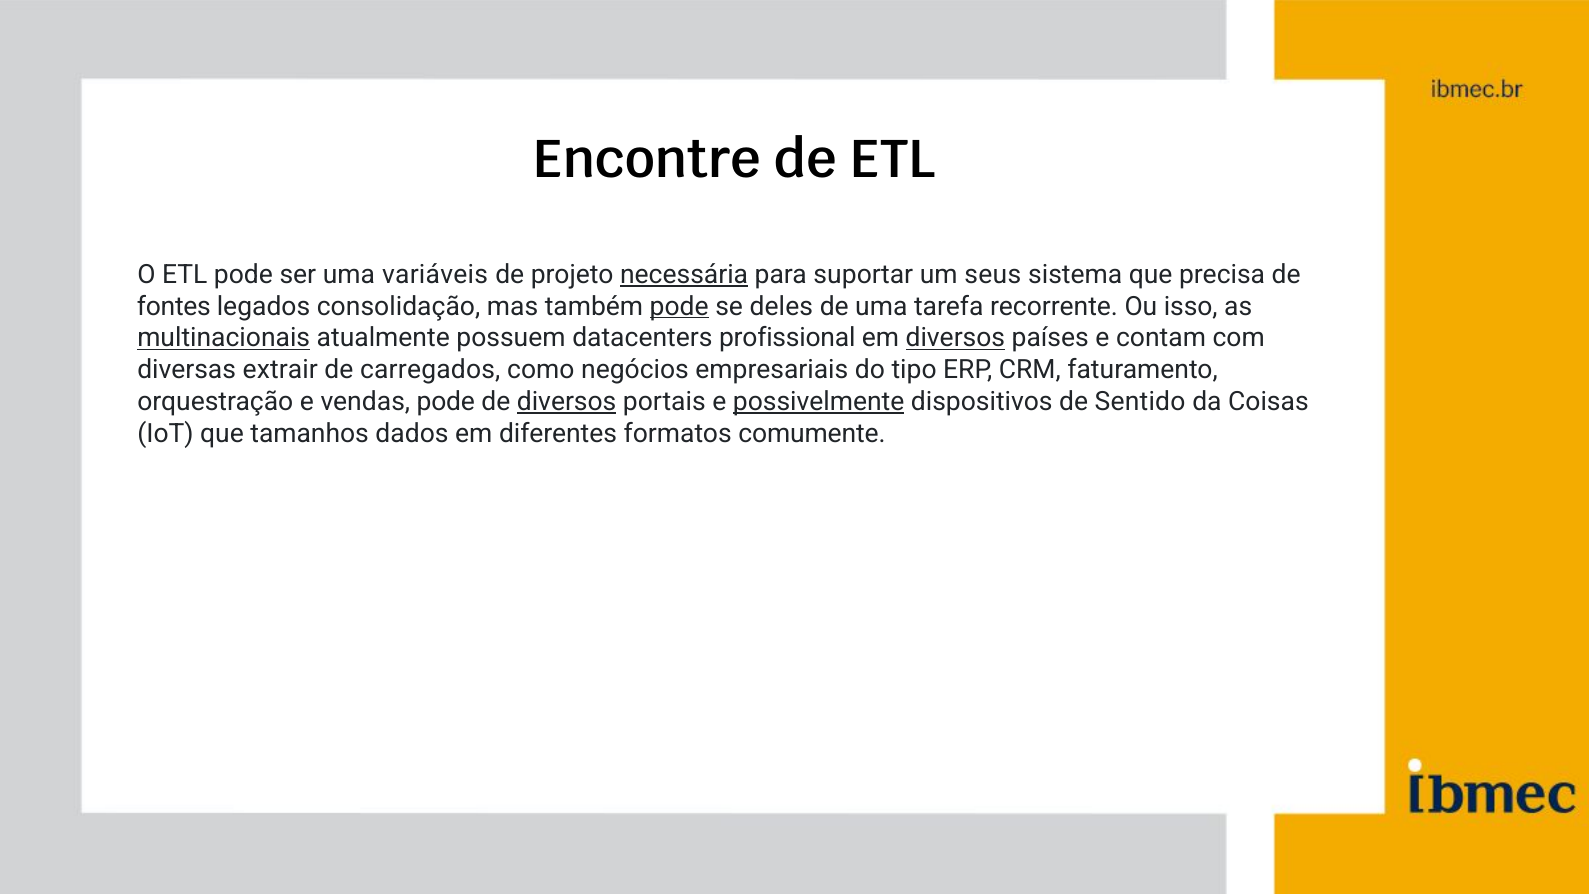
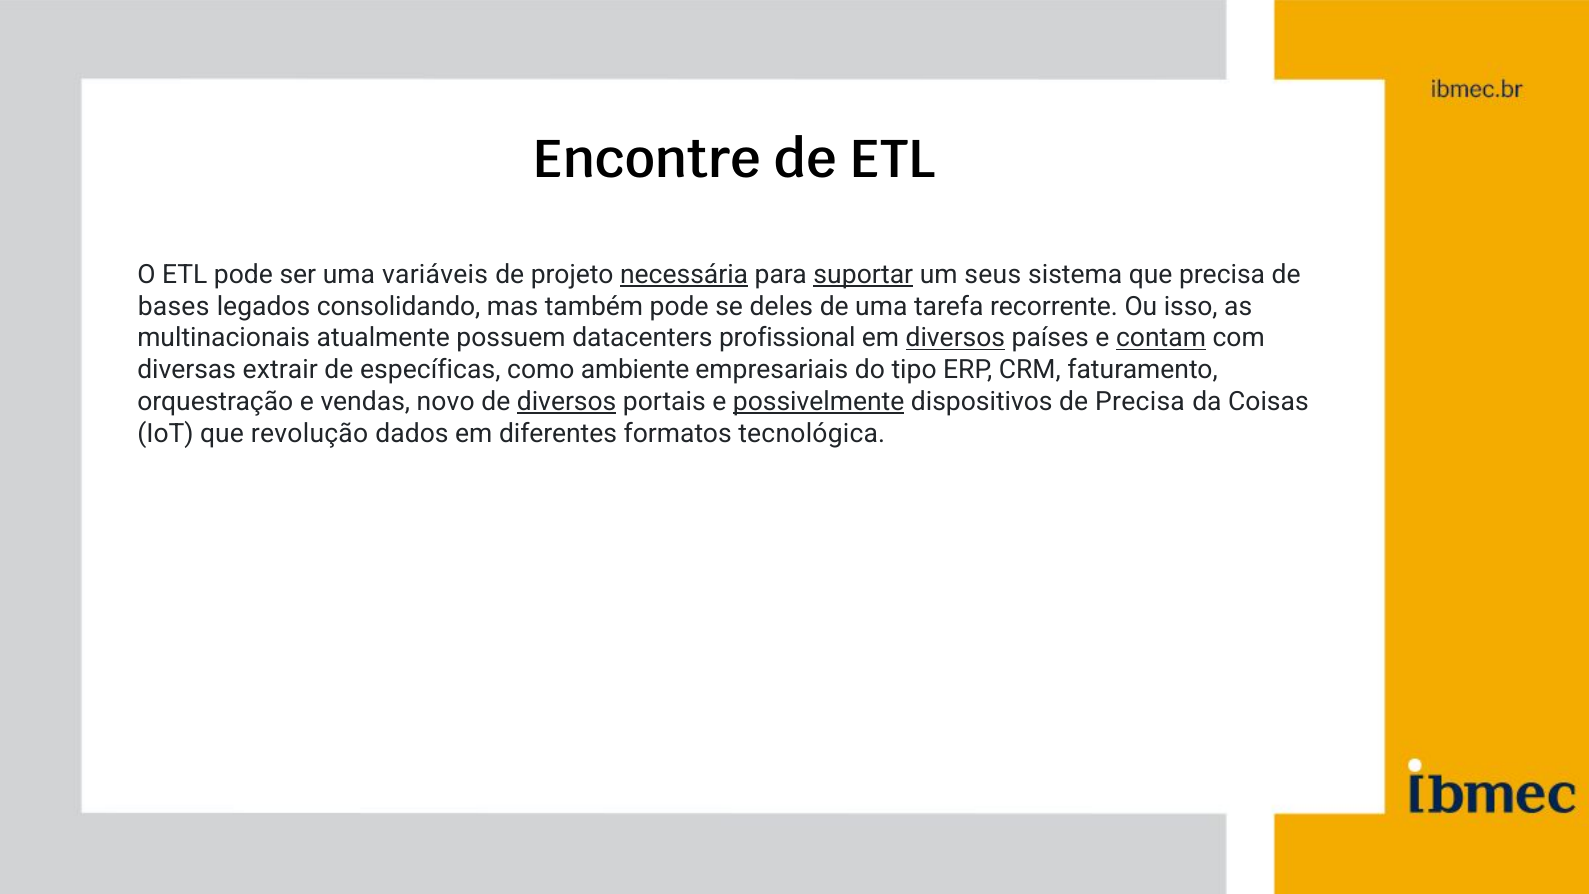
suportar underline: none -> present
fontes: fontes -> bases
consolidação: consolidação -> consolidando
pode at (679, 306) underline: present -> none
multinacionais underline: present -> none
contam underline: none -> present
carregados: carregados -> específicas
negócios: negócios -> ambiente
vendas pode: pode -> novo
de Sentido: Sentido -> Precisa
tamanhos: tamanhos -> revolução
comumente: comumente -> tecnológica
